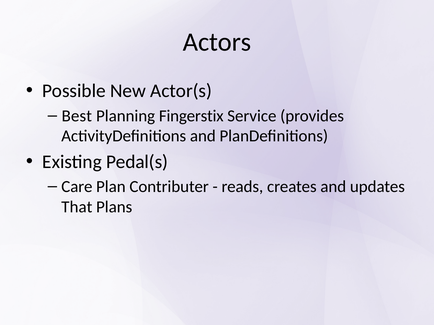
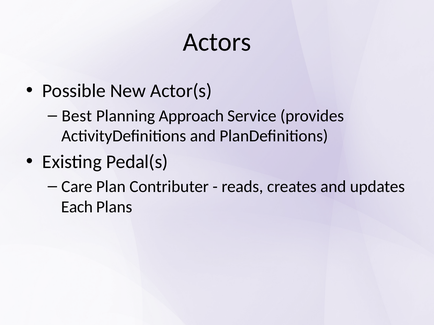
Fingerstix: Fingerstix -> Approach
That: That -> Each
